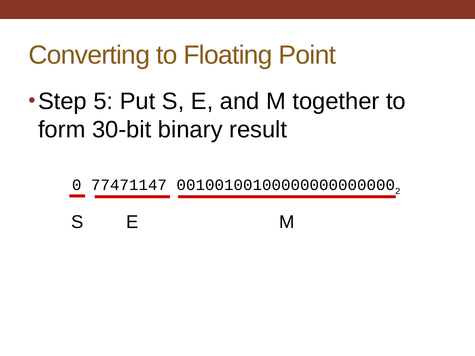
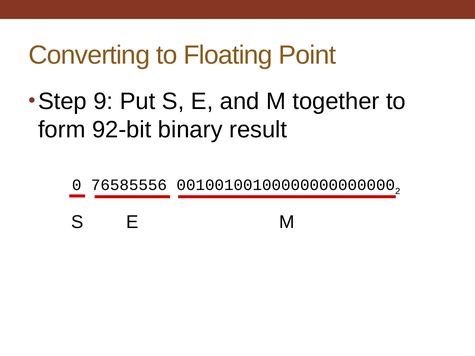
5: 5 -> 9
30-bit: 30-bit -> 92-bit
77471147: 77471147 -> 76585556
